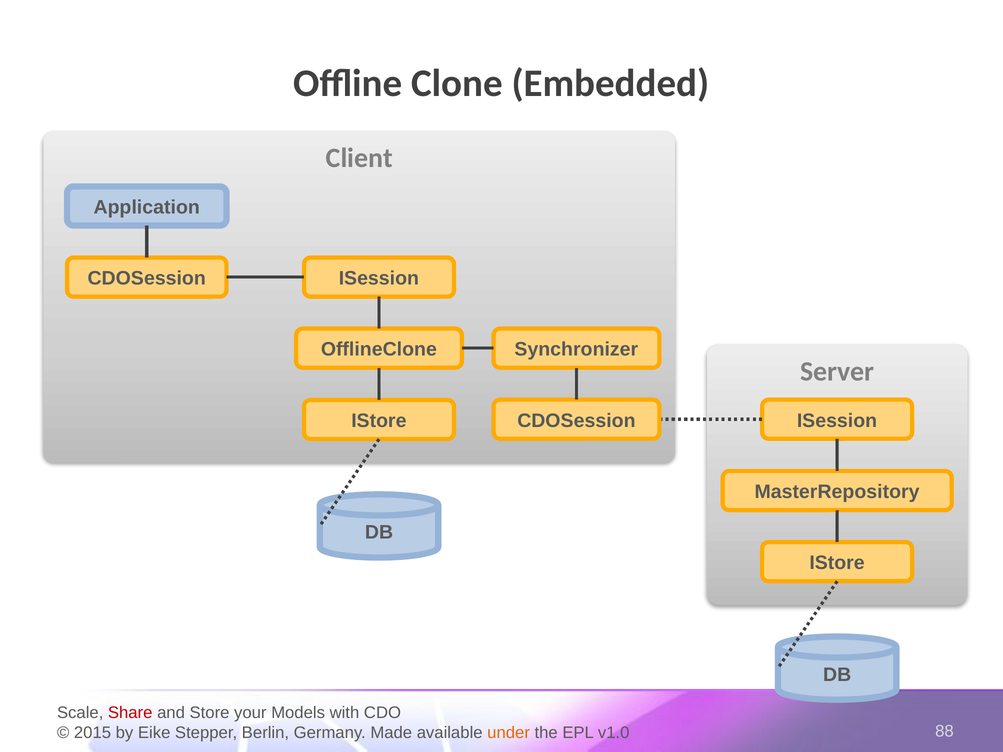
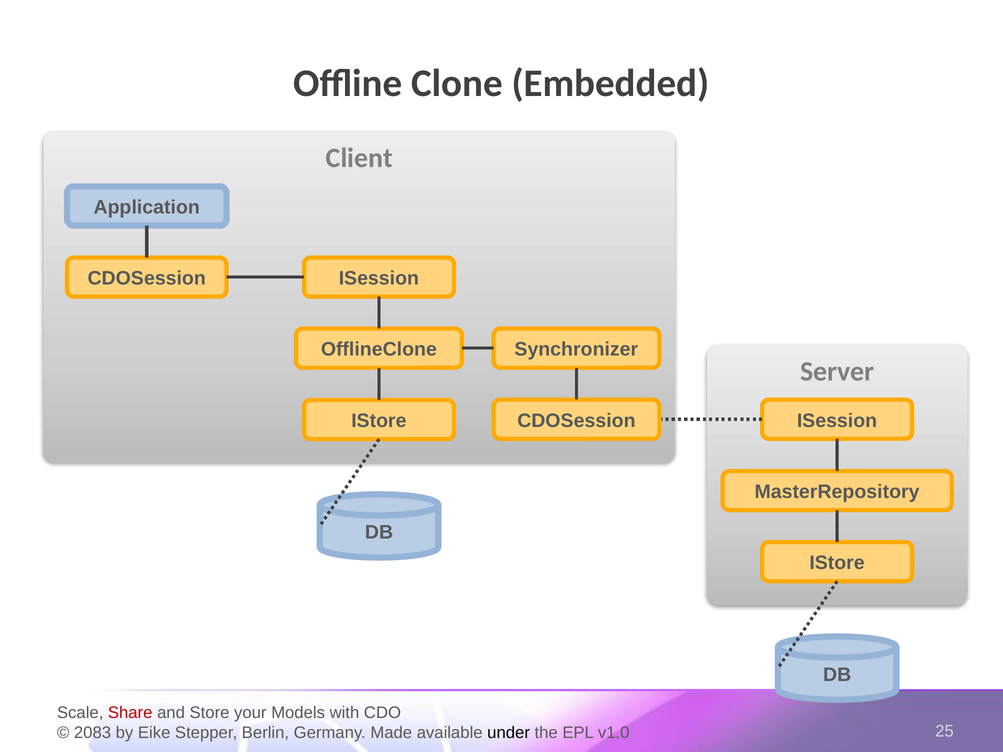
2015: 2015 -> 2083
under colour: orange -> black
88: 88 -> 25
